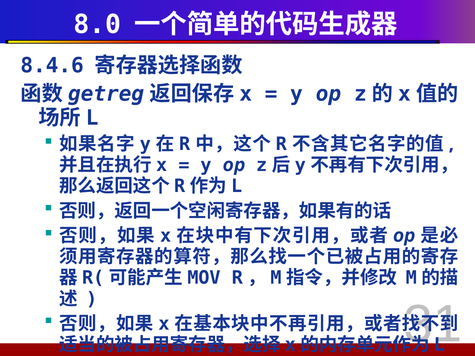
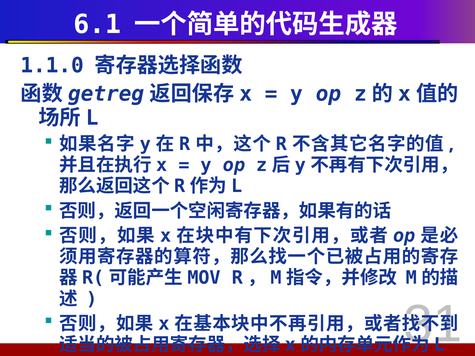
8.0: 8.0 -> 6.1
8.4.6: 8.4.6 -> 1.1.0
